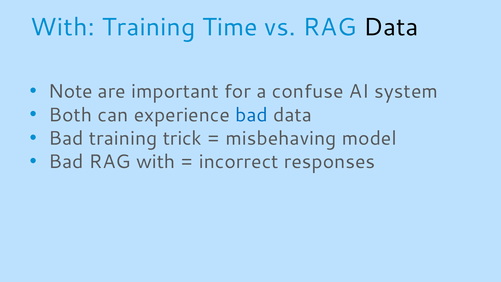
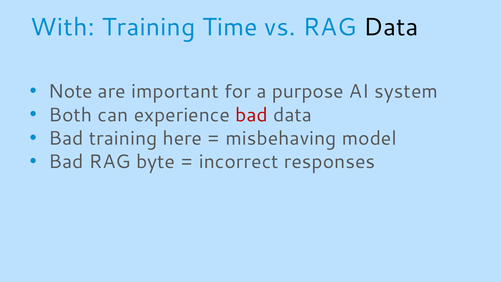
confuse: confuse -> purpose
bad at (252, 115) colour: blue -> red
trick: trick -> here
RAG with: with -> byte
